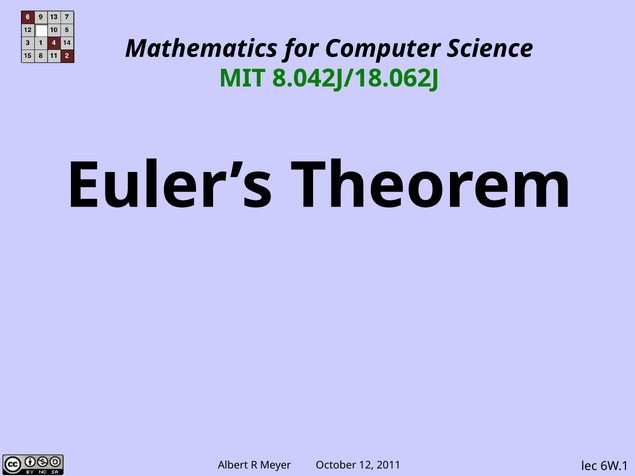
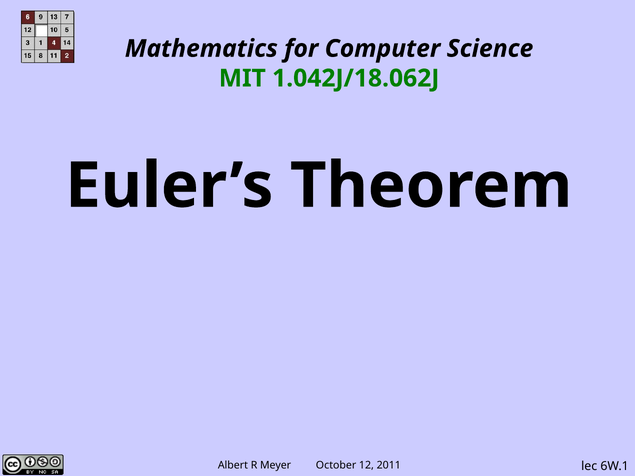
8.042J/18.062J: 8.042J/18.062J -> 1.042J/18.062J
